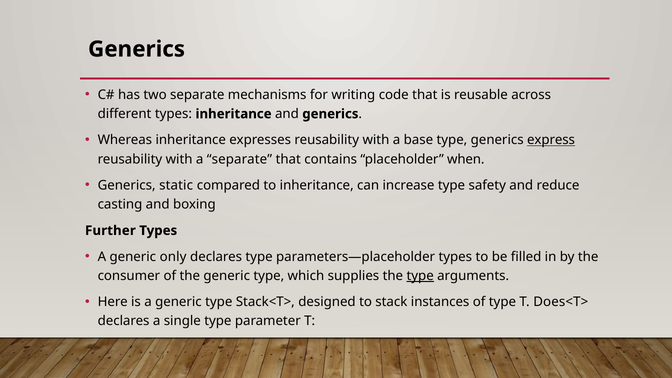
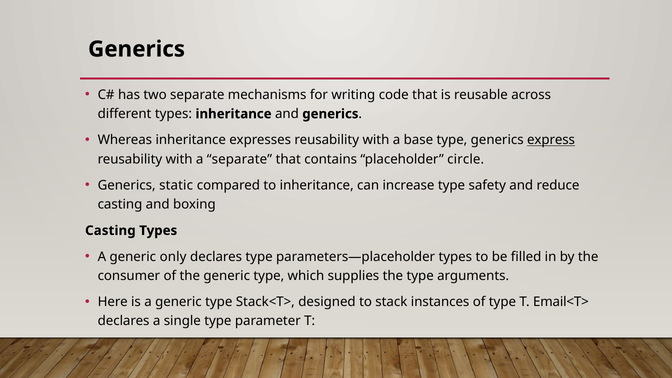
when: when -> circle
Further at (110, 231): Further -> Casting
type at (420, 276) underline: present -> none
Does<T>: Does<T> -> Email<T>
